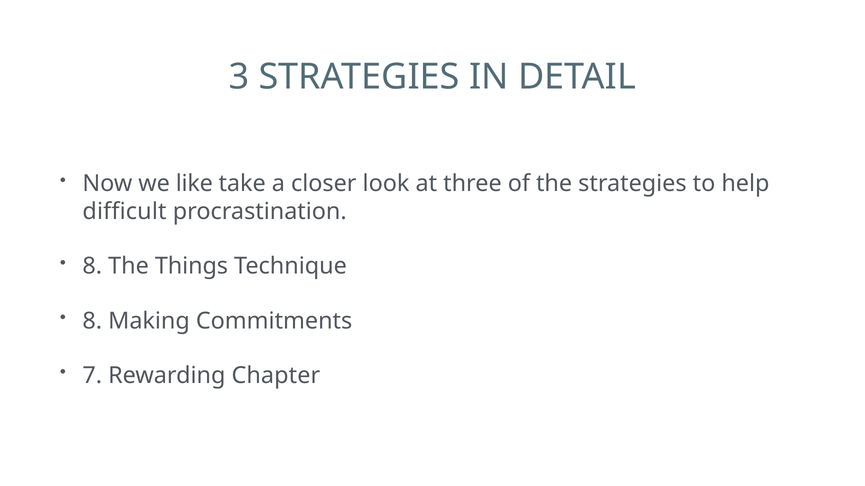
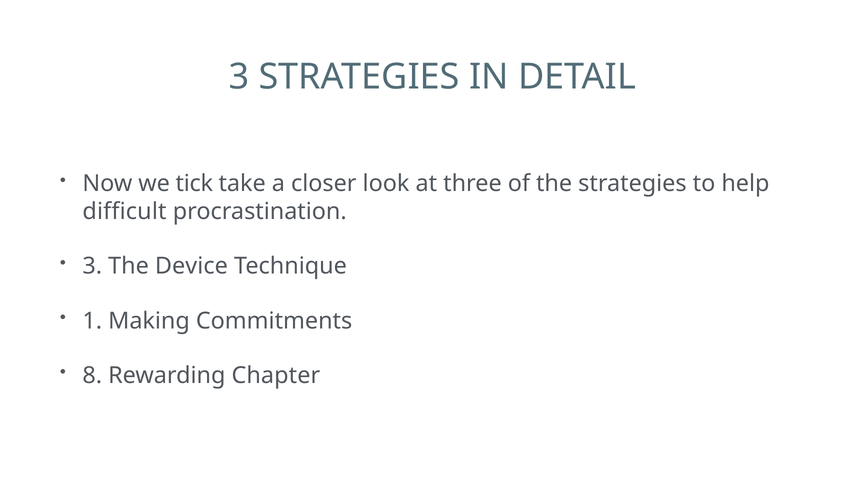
like: like -> tick
8 at (92, 267): 8 -> 3
Things: Things -> Device
8 at (92, 321): 8 -> 1
7: 7 -> 8
